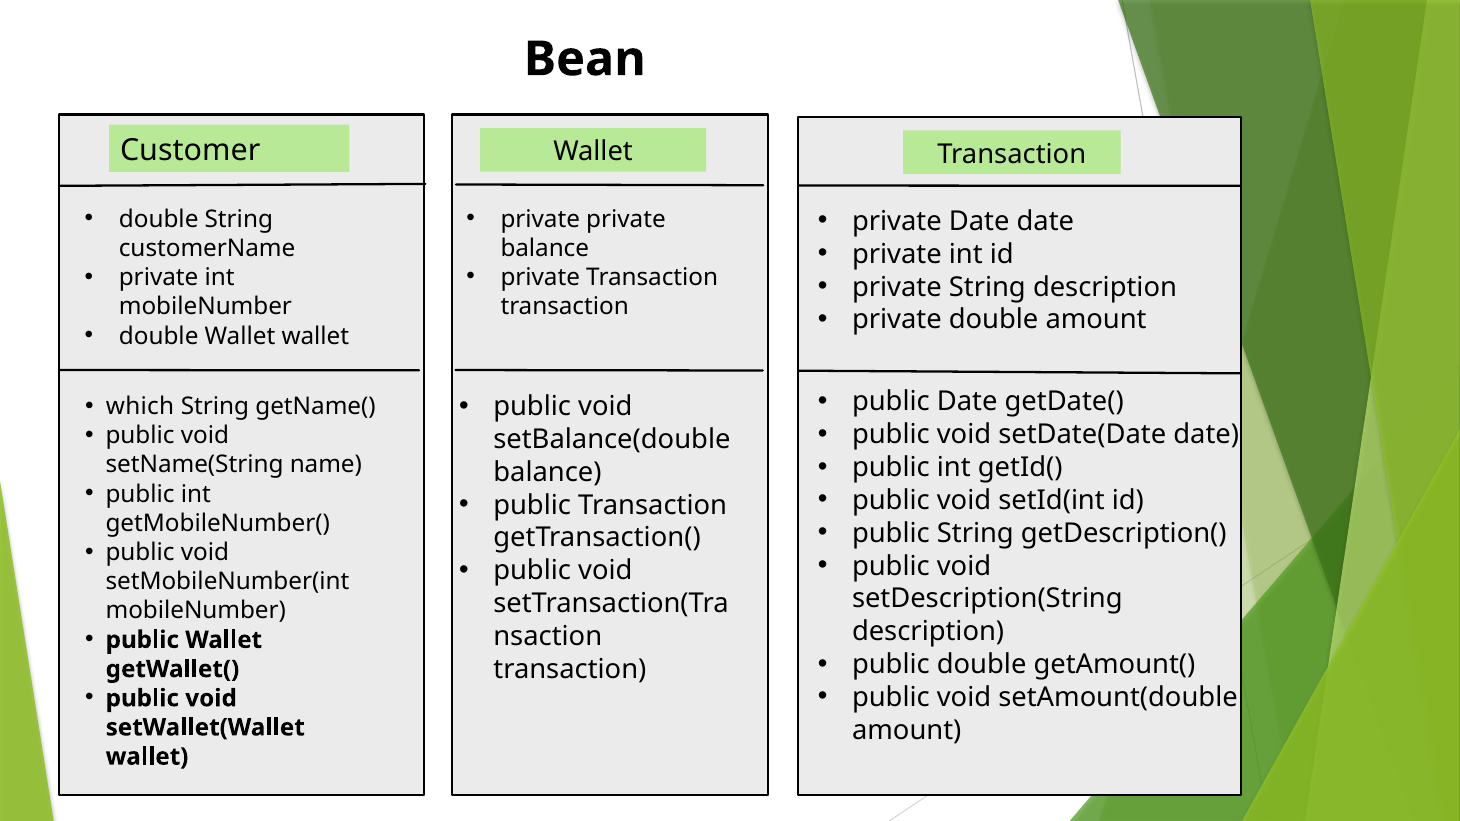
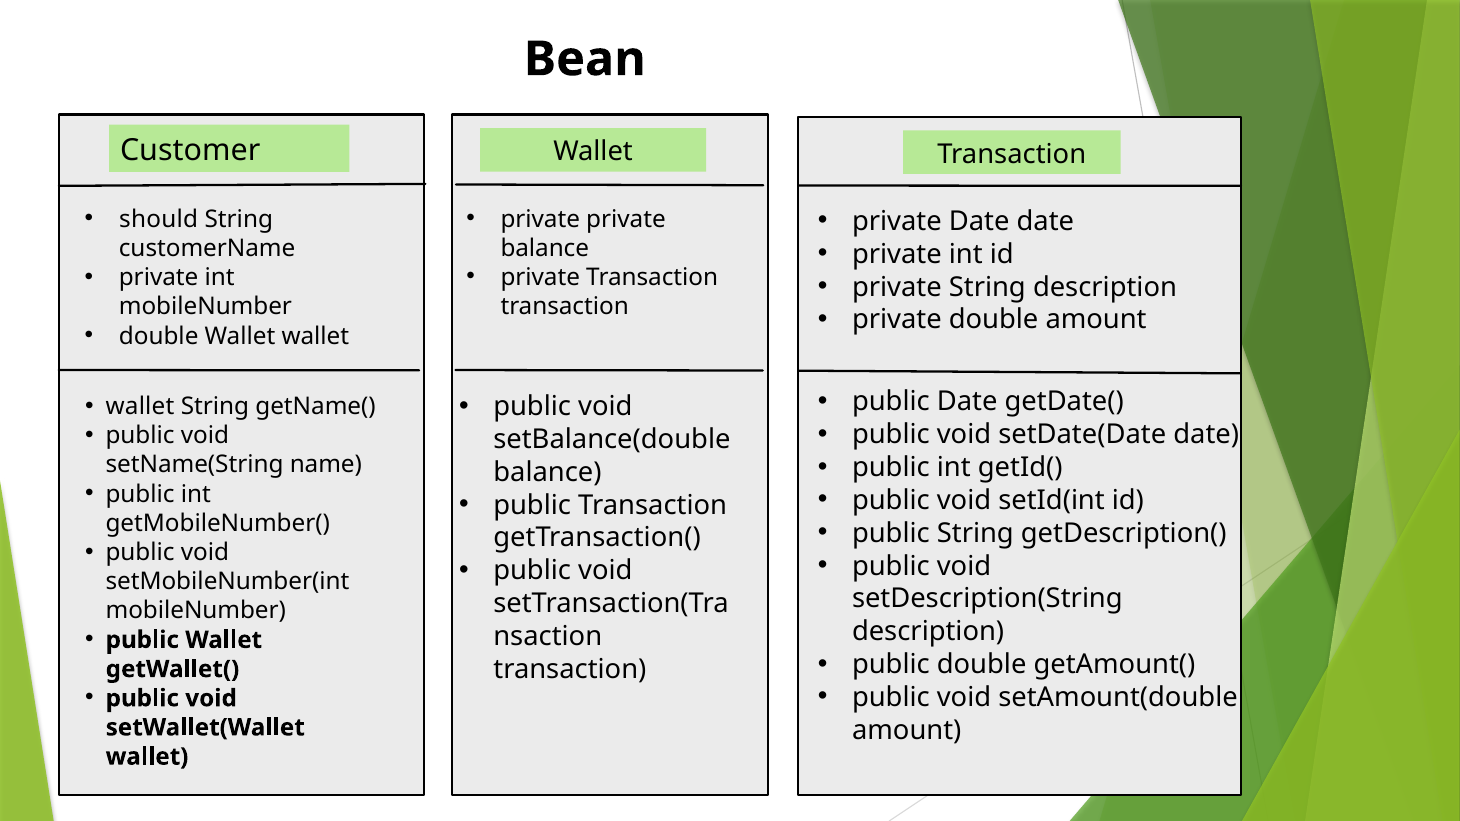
double at (159, 219): double -> should
which at (140, 407): which -> wallet
